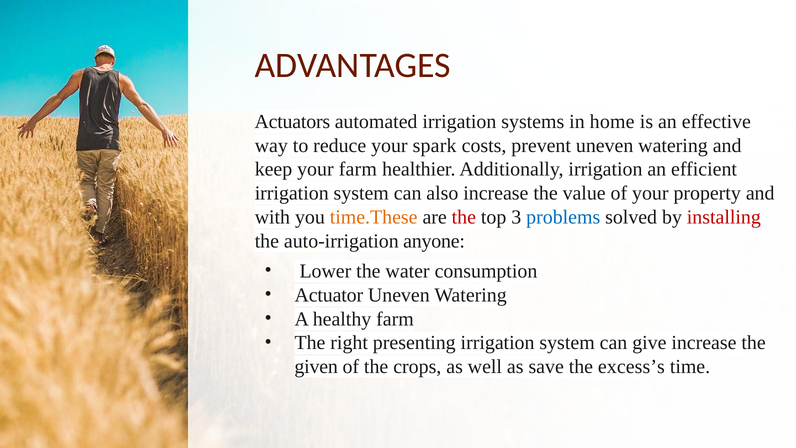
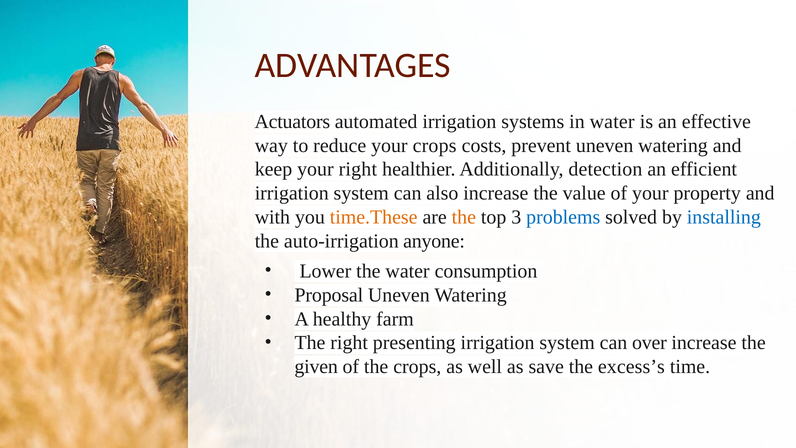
in home: home -> water
your spark: spark -> crops
your farm: farm -> right
Additionally irrigation: irrigation -> detection
the at (464, 217) colour: red -> orange
installing colour: red -> blue
Actuator: Actuator -> Proposal
give: give -> over
